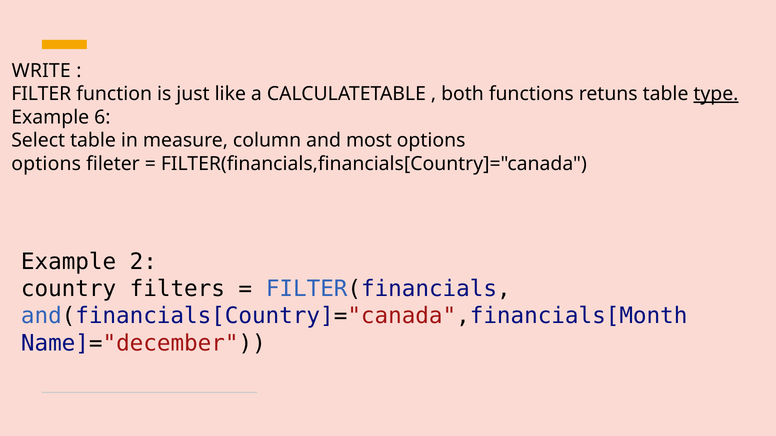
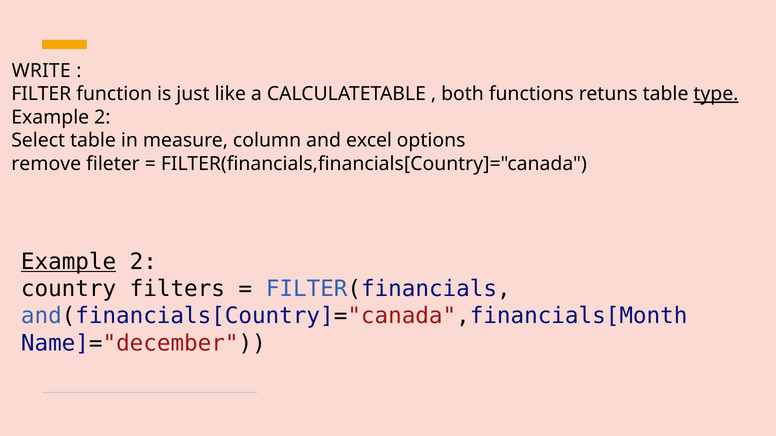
6 at (102, 117): 6 -> 2
most: most -> excel
options at (46, 164): options -> remove
Example at (69, 262) underline: none -> present
